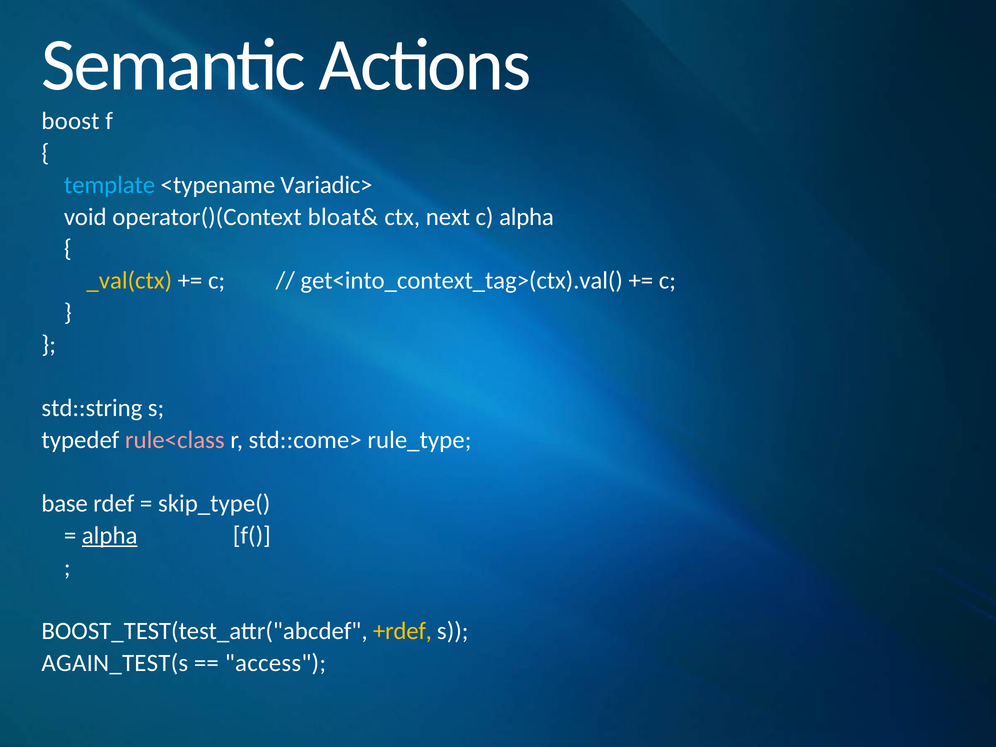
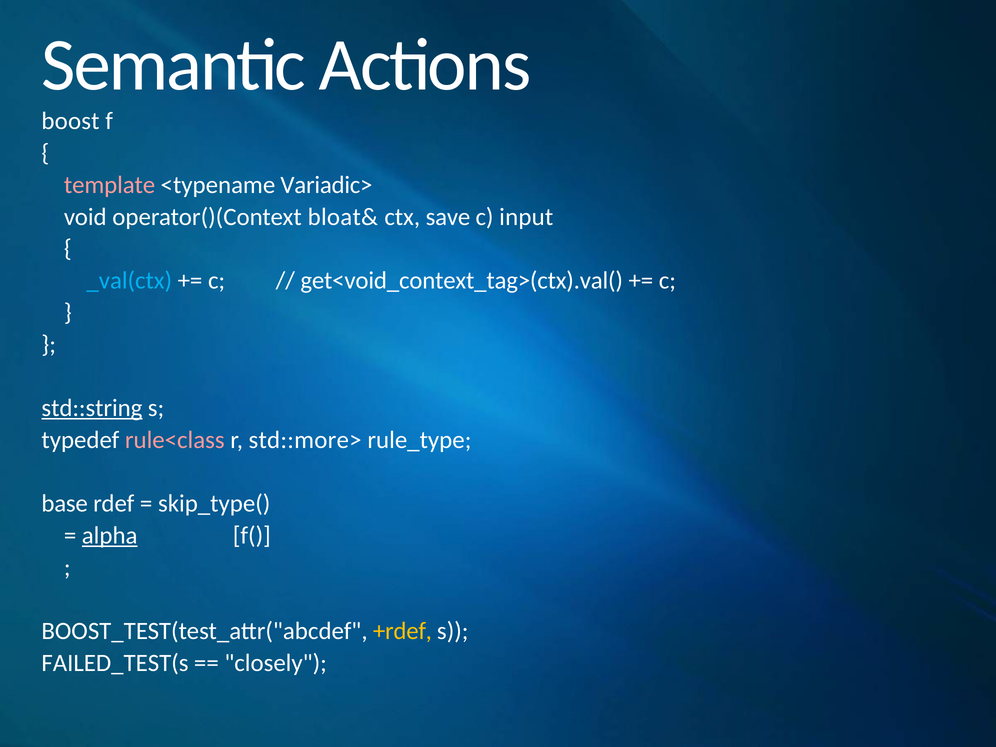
template colour: light blue -> pink
next: next -> save
c alpha: alpha -> input
_val(ctx colour: yellow -> light blue
get<into_context_tag>(ctx).val(: get<into_context_tag>(ctx).val( -> get<void_context_tag>(ctx).val(
std::string underline: none -> present
std::come>: std::come> -> std::more>
AGAIN_TEST(s: AGAIN_TEST(s -> FAILED_TEST(s
access: access -> closely
